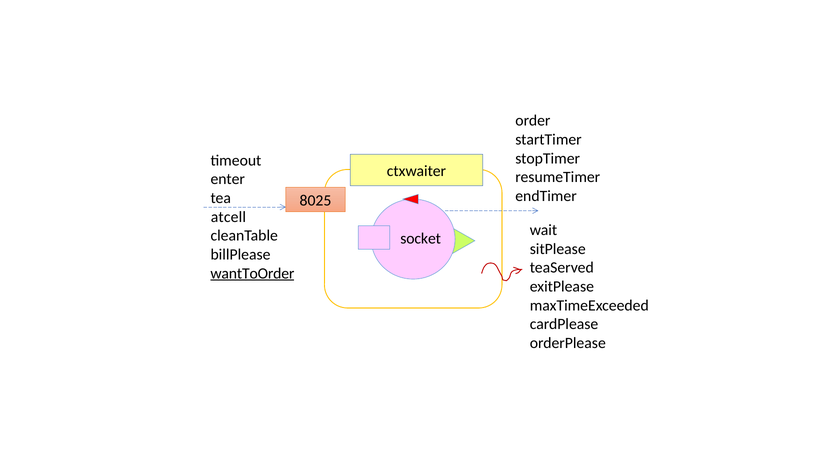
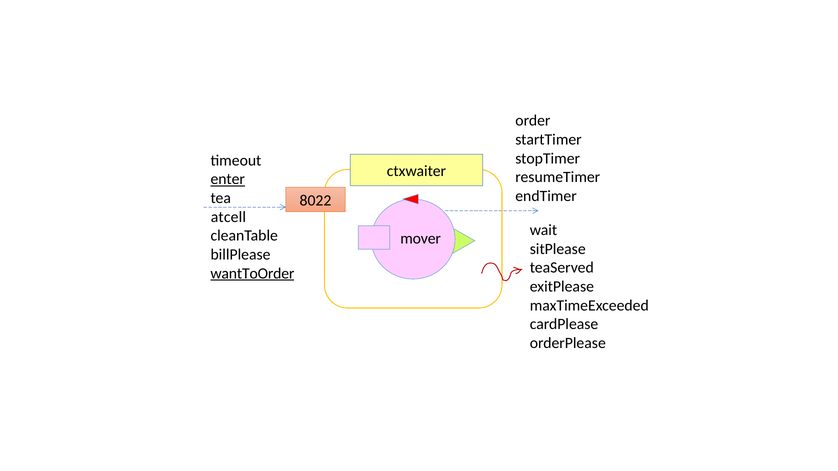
enter underline: none -> present
8025: 8025 -> 8022
socket: socket -> mover
